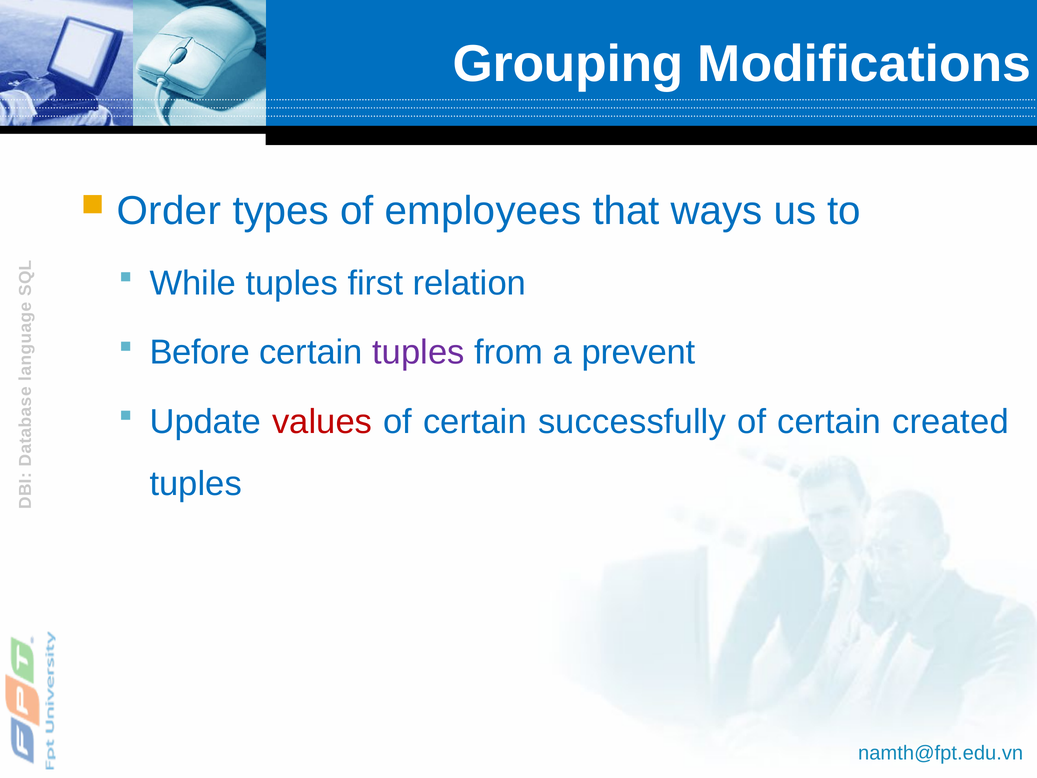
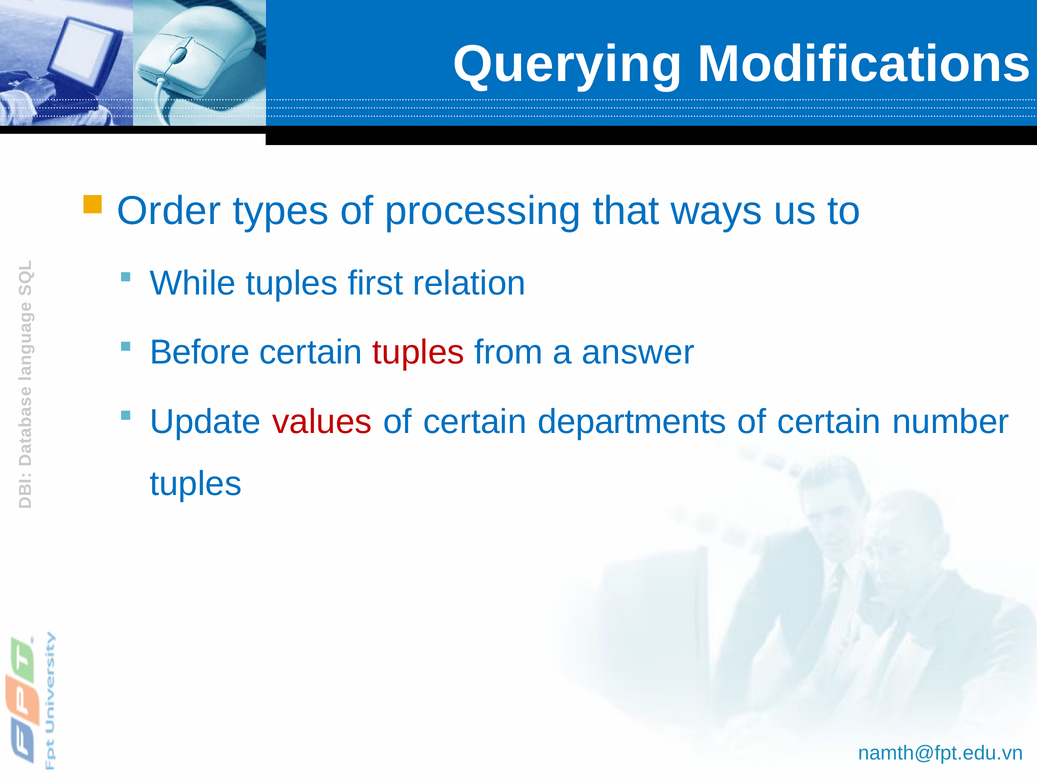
Grouping: Grouping -> Querying
employees: employees -> processing
tuples at (418, 352) colour: purple -> red
prevent: prevent -> answer
successfully: successfully -> departments
created: created -> number
